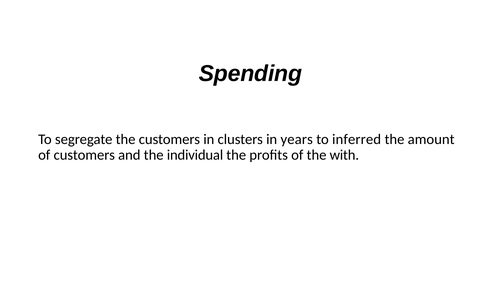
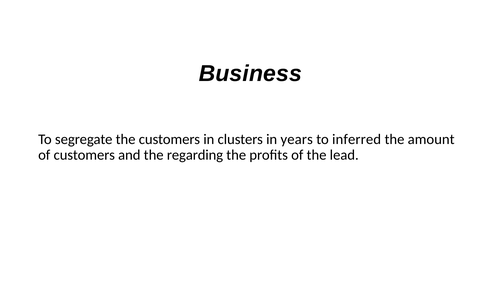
Spending: Spending -> Business
individual: individual -> regarding
with: with -> lead
